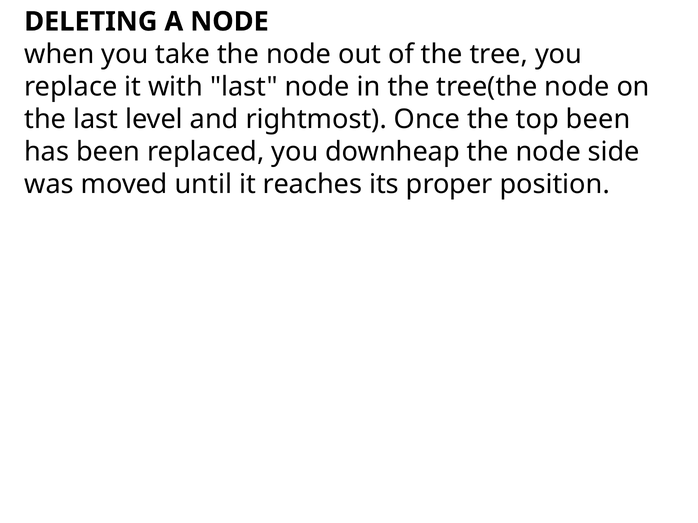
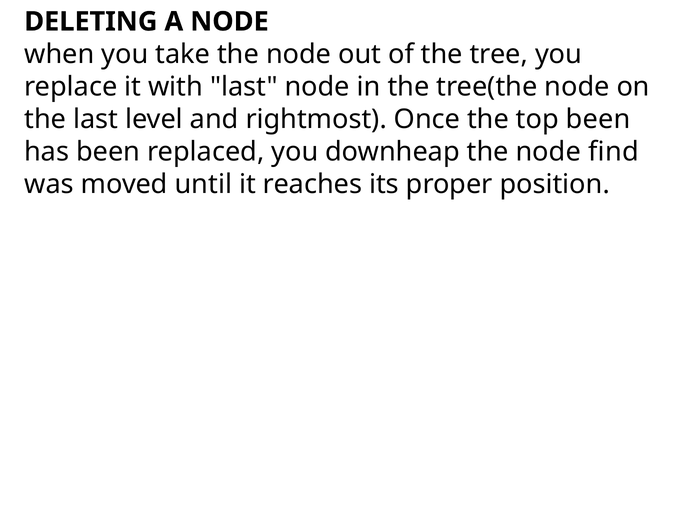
side: side -> find
